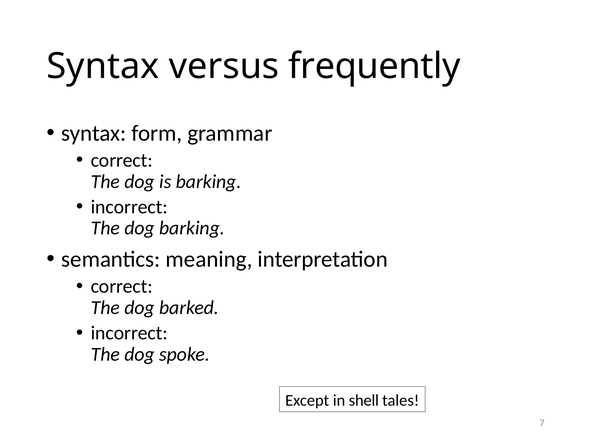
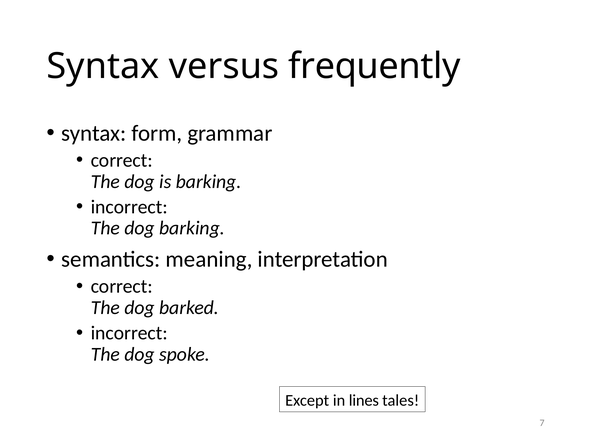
shell: shell -> lines
